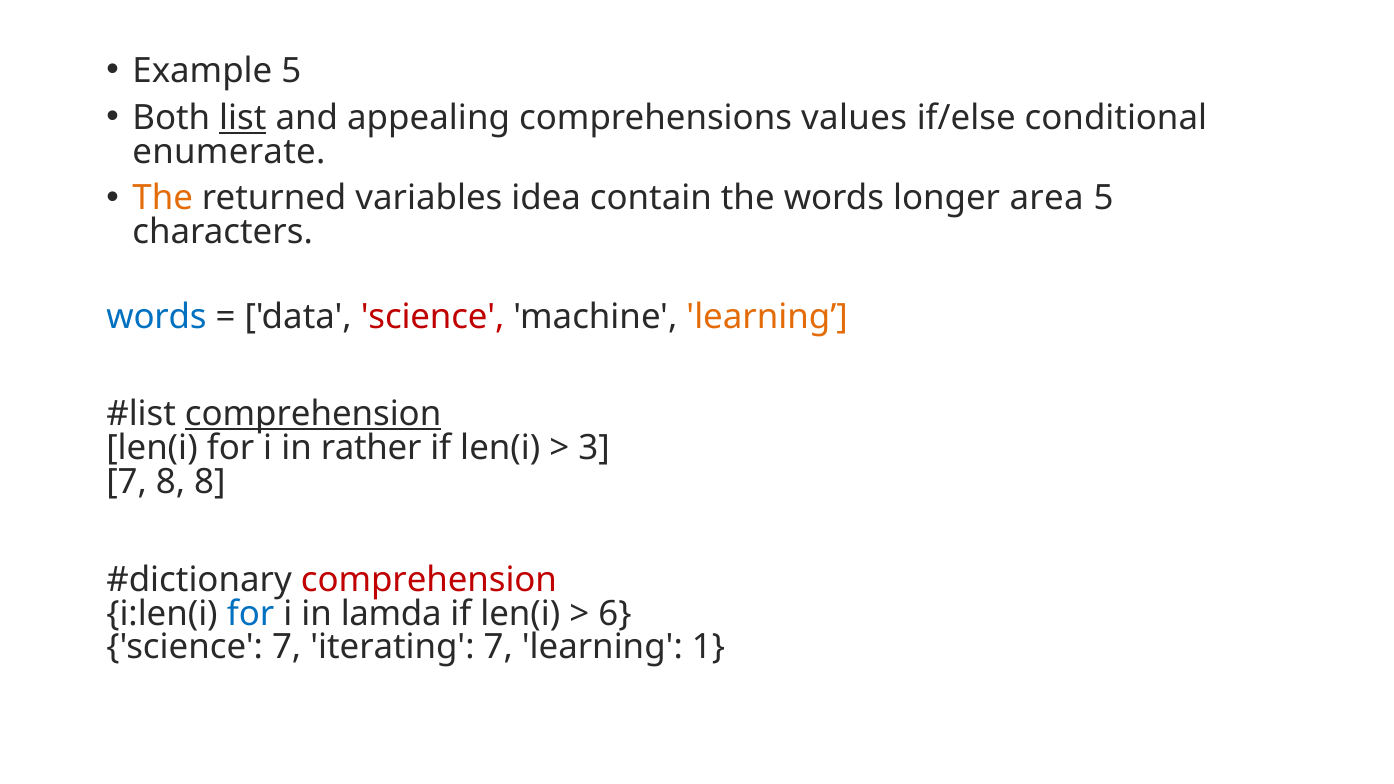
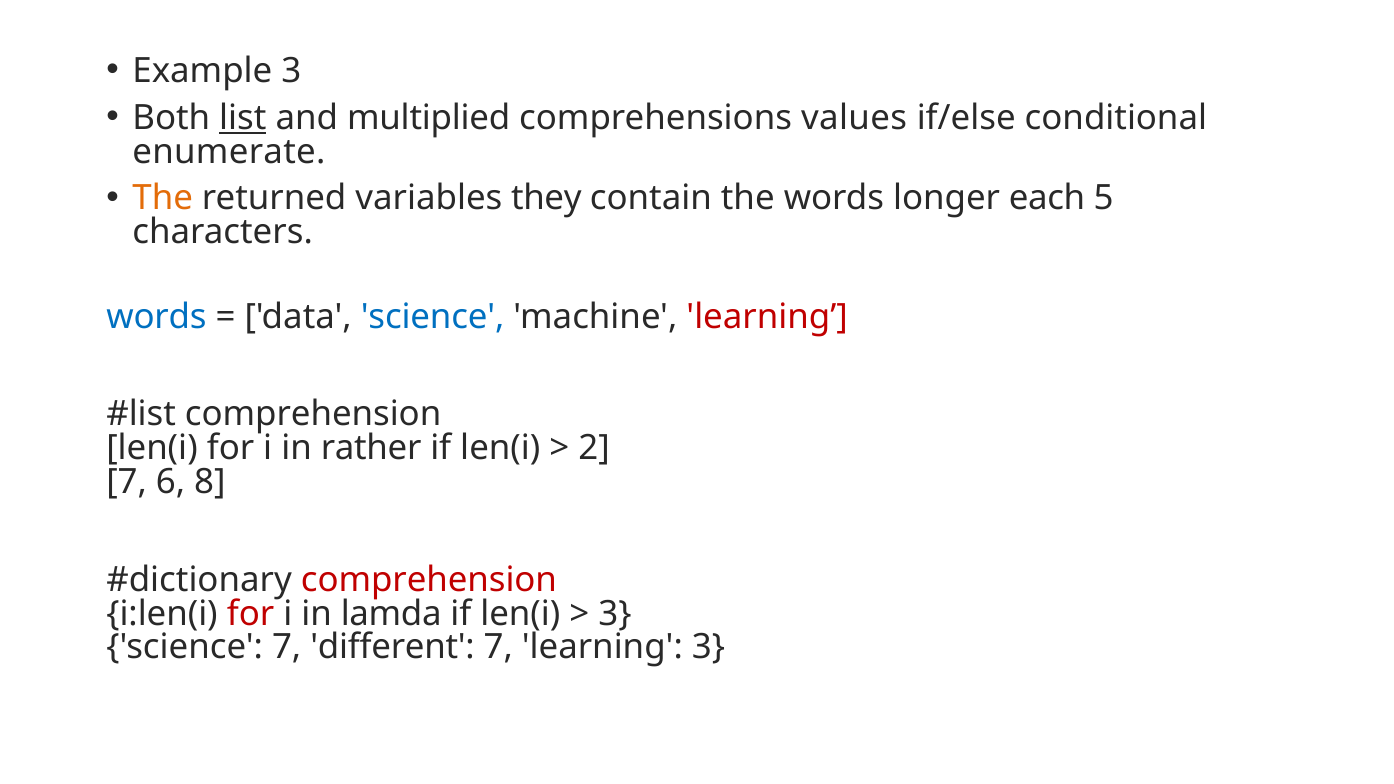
Example 5: 5 -> 3
appealing: appealing -> multiplied
idea: idea -> they
area: area -> each
science at (433, 317) colour: red -> blue
learning at (767, 317) colour: orange -> red
comprehension at (313, 414) underline: present -> none
3: 3 -> 2
7 8: 8 -> 6
for at (251, 614) colour: blue -> red
6 at (615, 614): 6 -> 3
iterating: iterating -> different
learning 1: 1 -> 3
